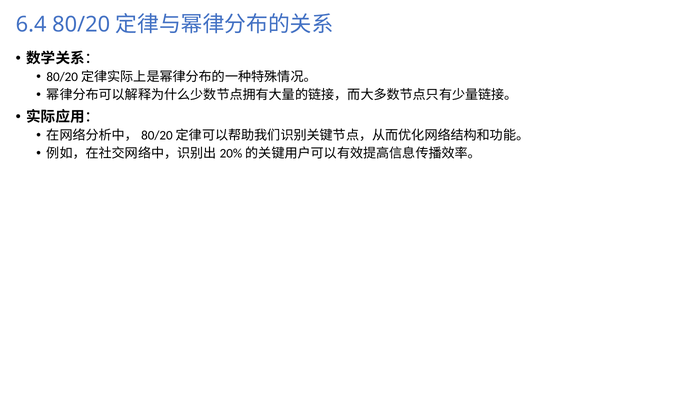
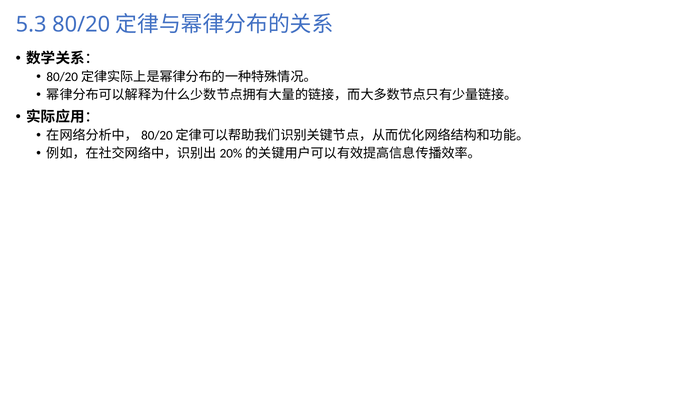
6.4: 6.4 -> 5.3
